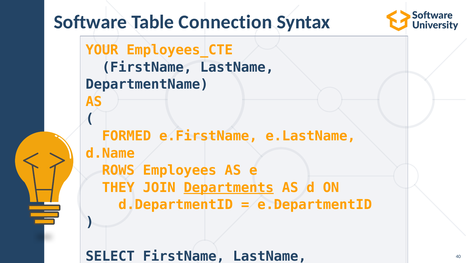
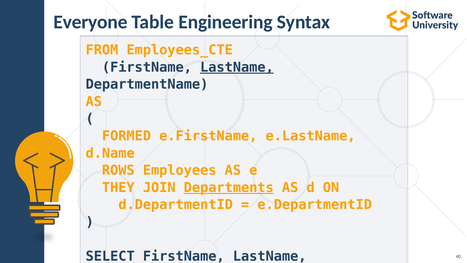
Software: Software -> Everyone
Connection: Connection -> Engineering
YOUR at (102, 50): YOUR -> FROM
LastName at (237, 67) underline: none -> present
